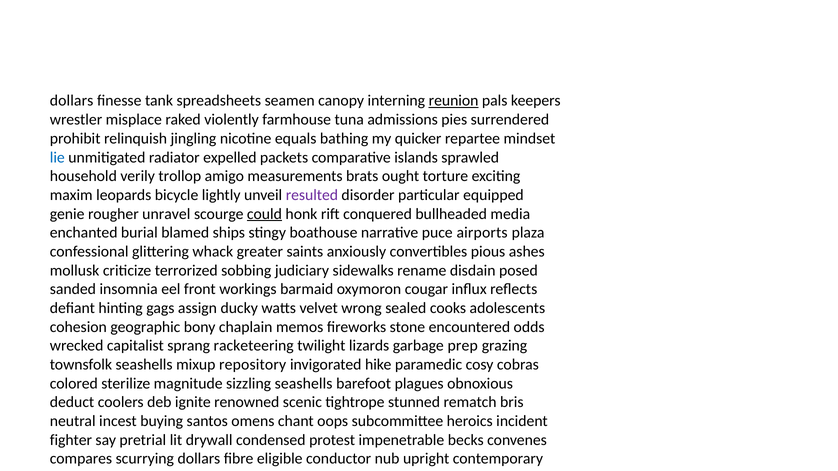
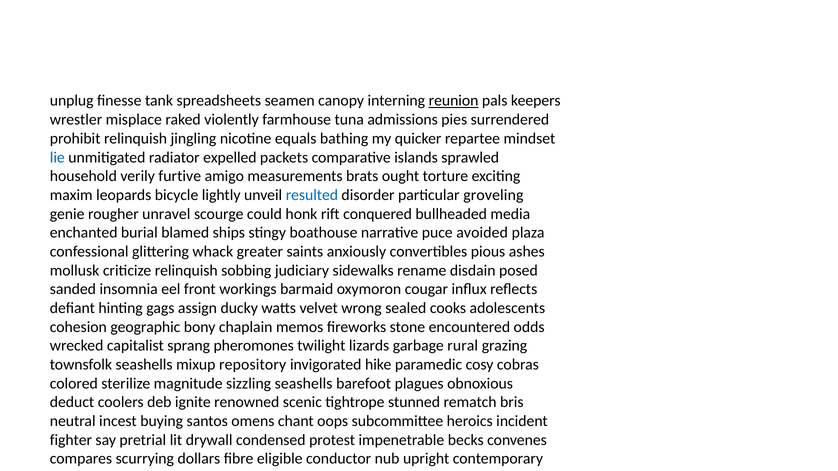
dollars at (72, 101): dollars -> unplug
trollop: trollop -> furtive
resulted colour: purple -> blue
particular equipped: equipped -> groveling
could underline: present -> none
airports: airports -> avoided
criticize terrorized: terrorized -> relinquish
sprang racketeering: racketeering -> pheromones
garbage prep: prep -> rural
